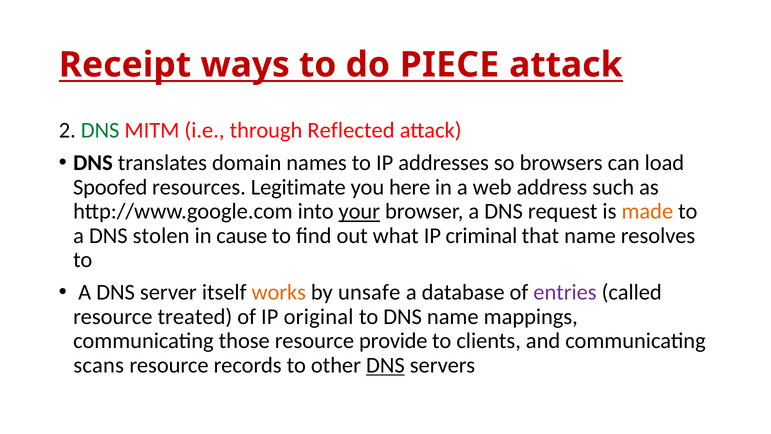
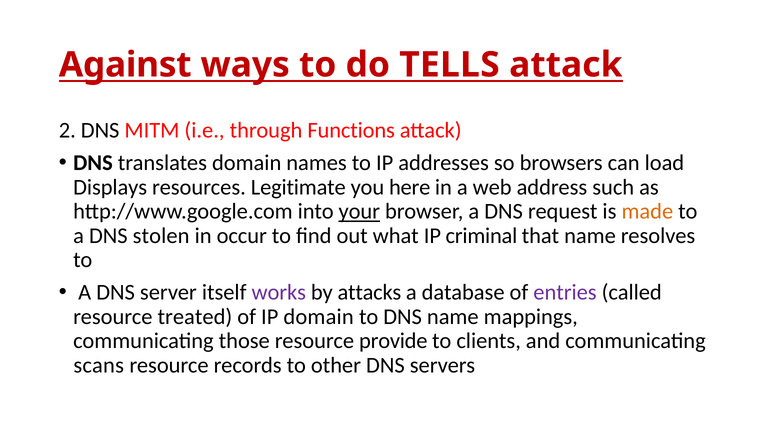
Receipt: Receipt -> Against
PIECE: PIECE -> TELLS
DNS at (100, 130) colour: green -> black
Reflected: Reflected -> Functions
Spoofed: Spoofed -> Displays
cause: cause -> occur
works colour: orange -> purple
unsafe: unsafe -> attacks
IP original: original -> domain
DNS at (385, 365) underline: present -> none
